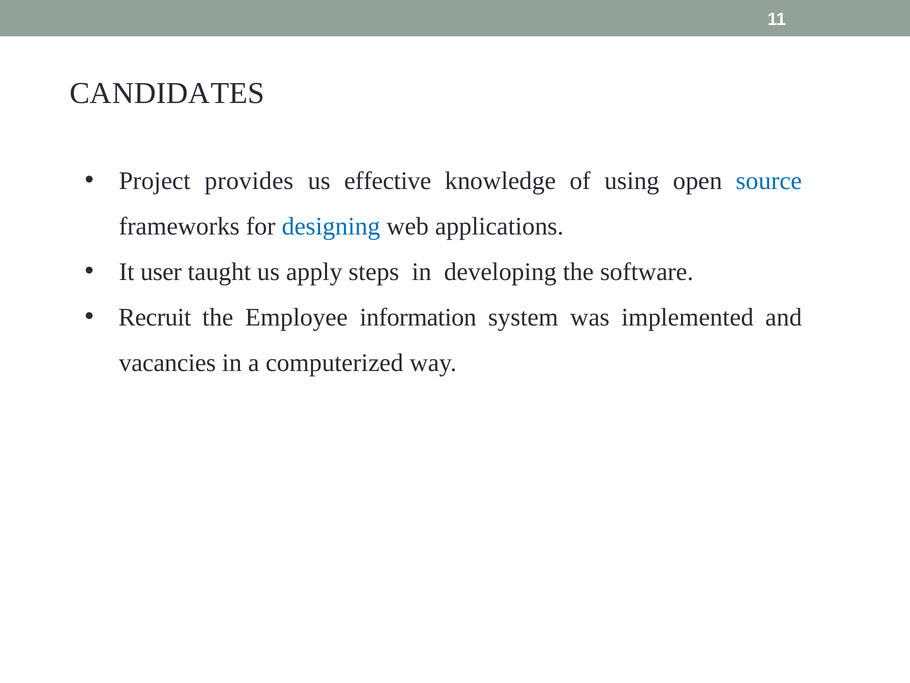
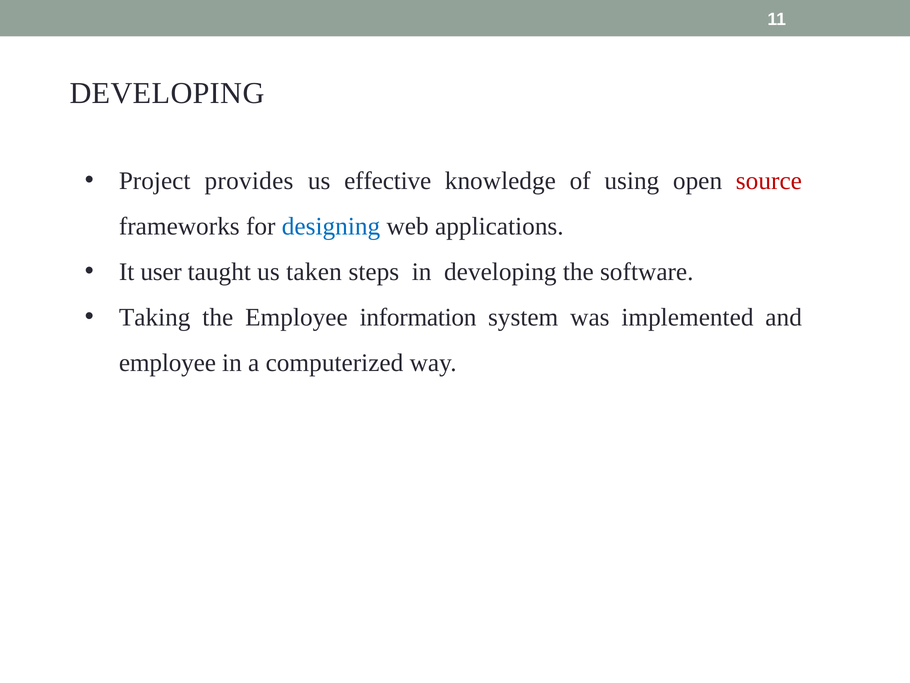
CANDIDATES at (167, 93): CANDIDATES -> DEVELOPING
source colour: blue -> red
apply: apply -> taken
Recruit: Recruit -> Taking
vacancies at (167, 363): vacancies -> employee
